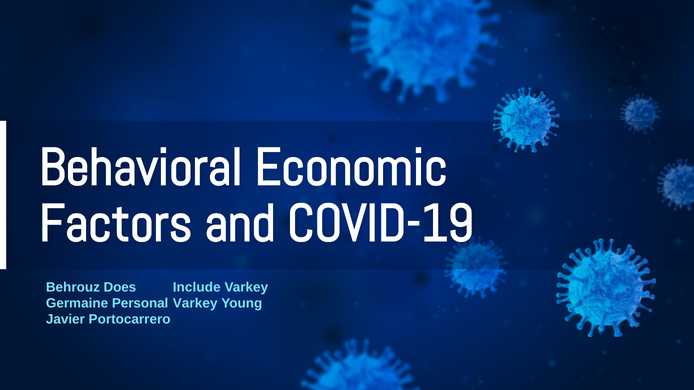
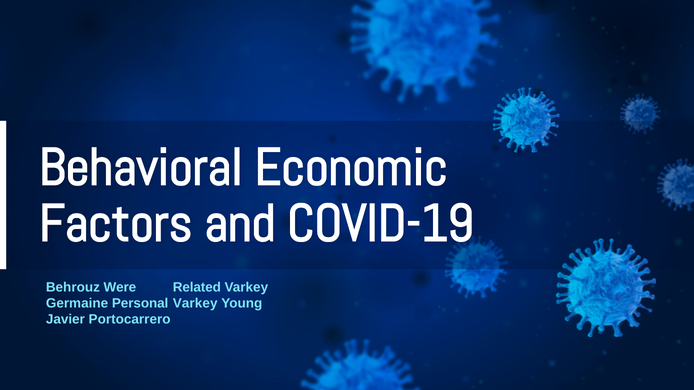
Does: Does -> Were
Include: Include -> Related
